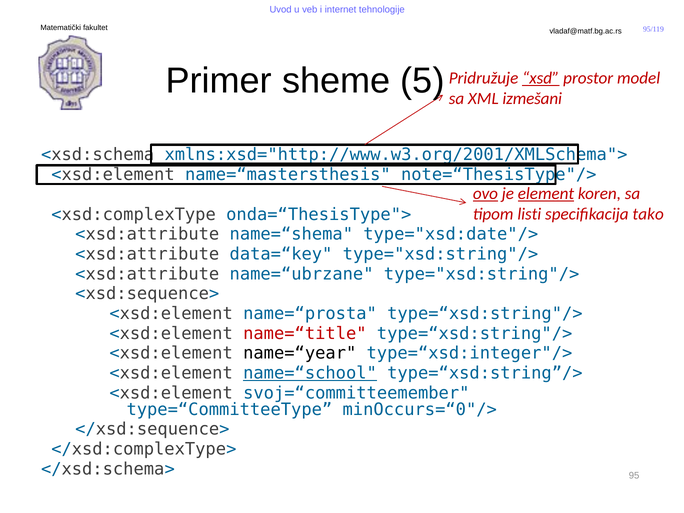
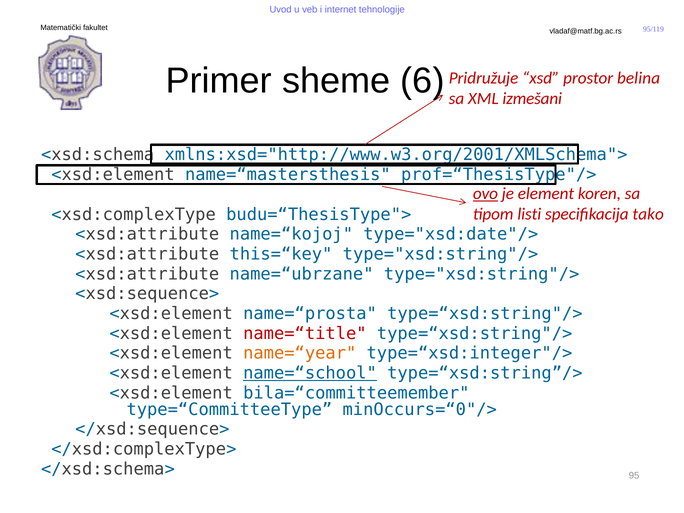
5: 5 -> 6
xsd underline: present -> none
model: model -> belina
note=“ThesisType"/>: note=“ThesisType"/> -> prof=“ThesisType"/>
element underline: present -> none
onda=“ThesisType">: onda=“ThesisType"> -> budu=“ThesisType">
name=“shema: name=“shema -> name=“kojoj
data=“key: data=“key -> this=“key
name=“year colour: black -> orange
svoj=“committeemember: svoj=“committeemember -> bila=“committeemember
